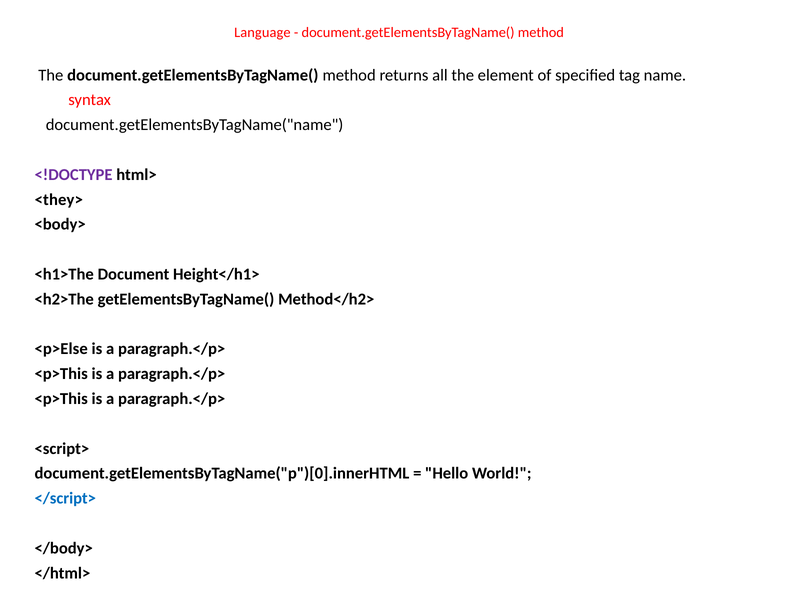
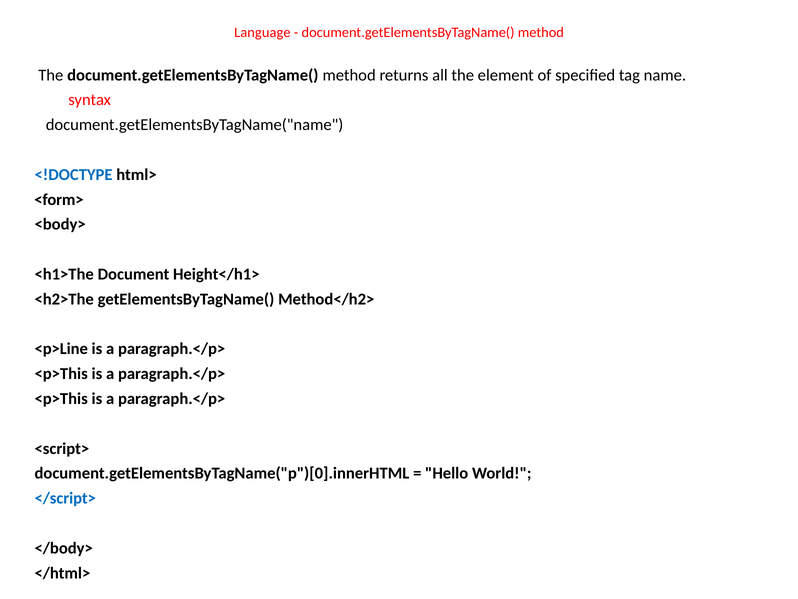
<!DOCTYPE colour: purple -> blue
<they>: <they> -> <form>
<p>Else: <p>Else -> <p>Line
